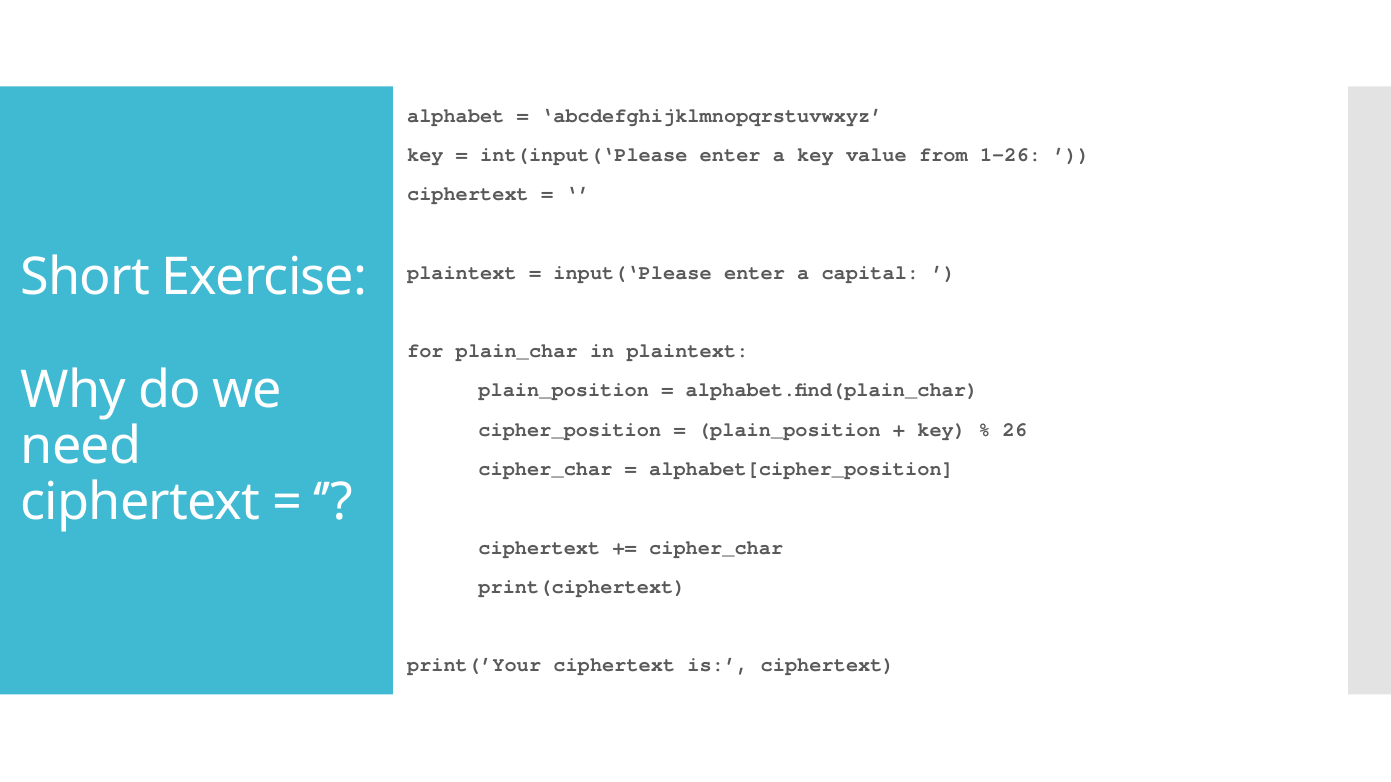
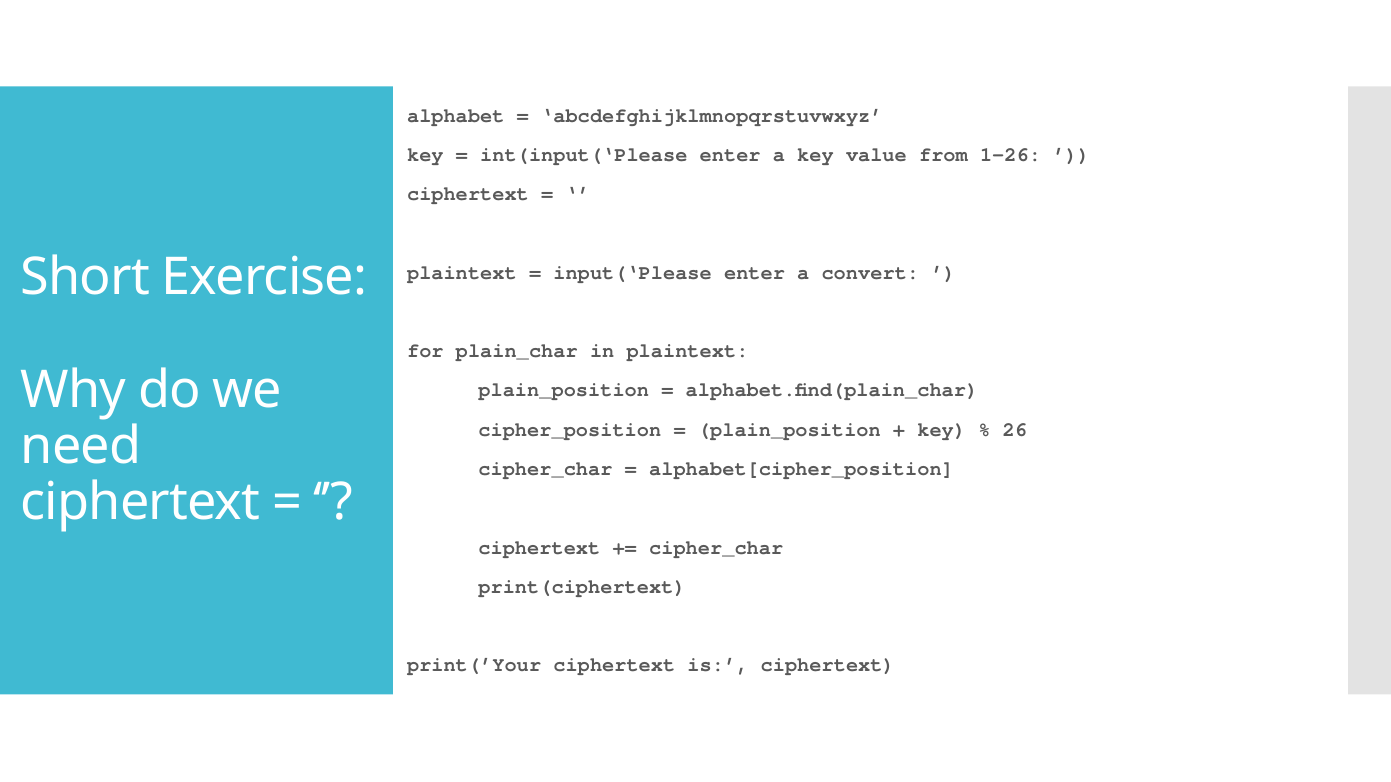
capital: capital -> convert
